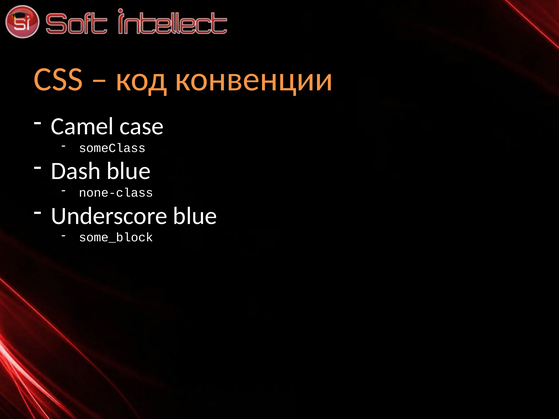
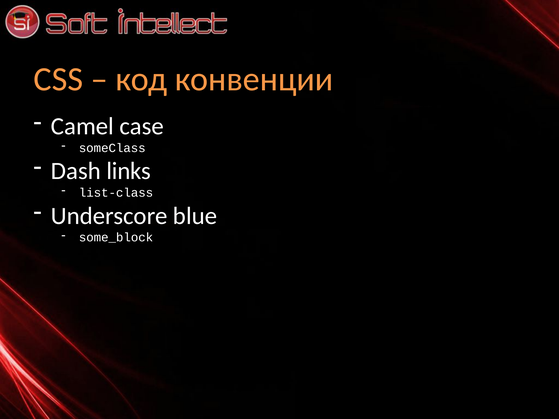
Dash blue: blue -> links
none-class: none-class -> list-class
